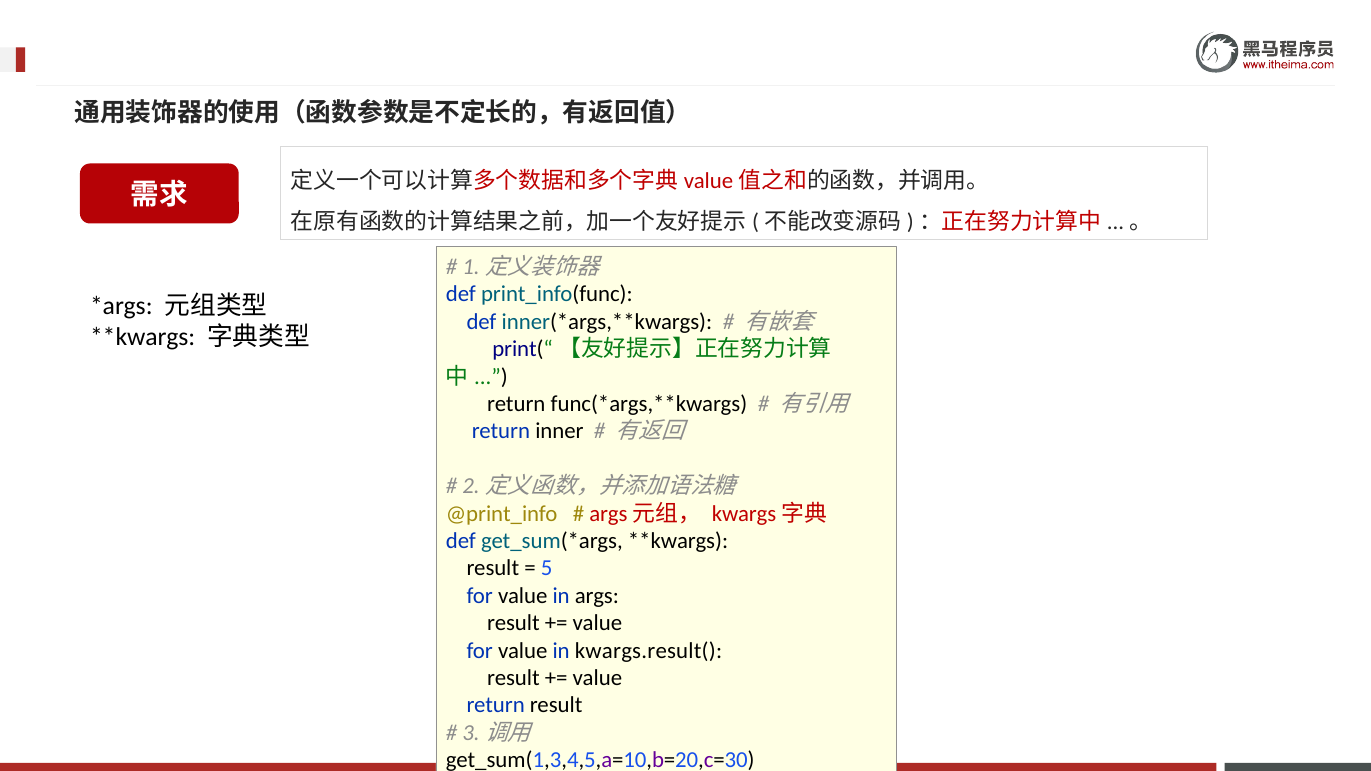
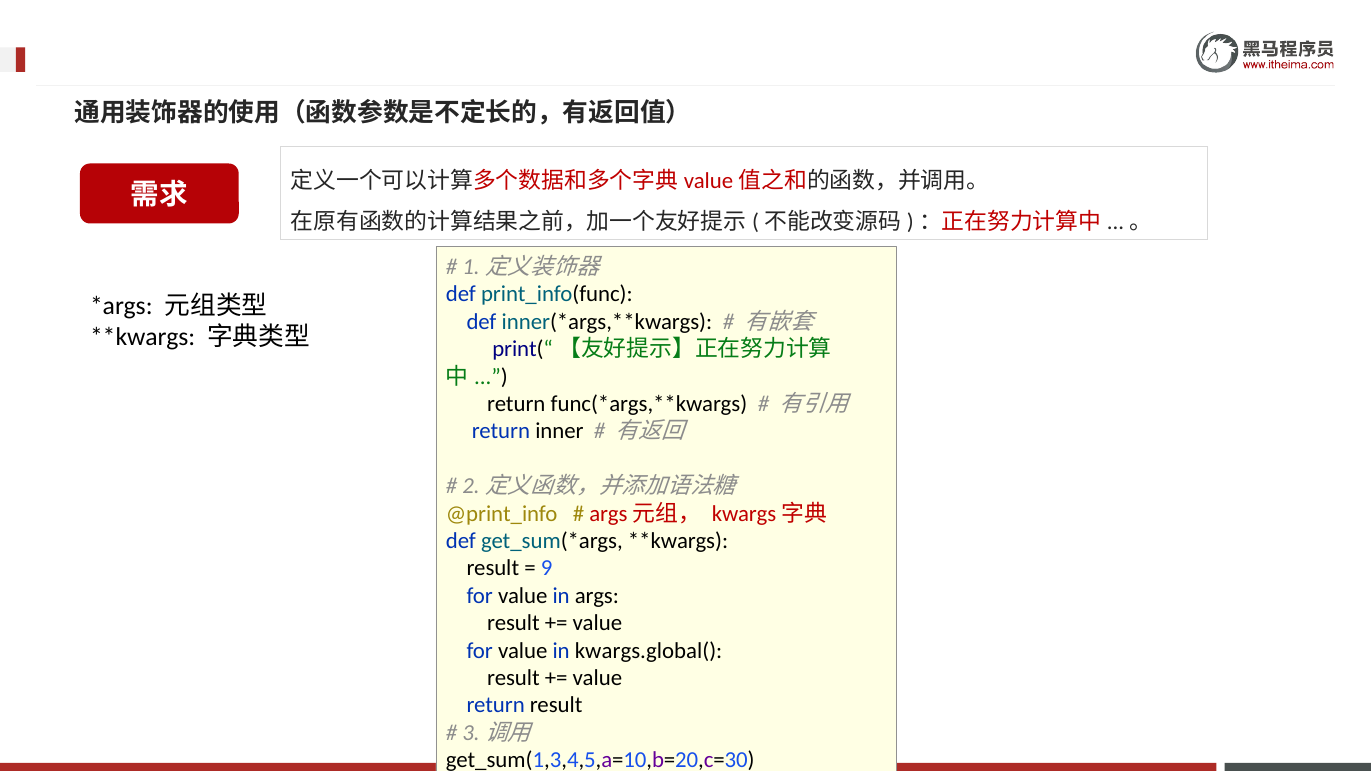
5: 5 -> 9
kwargs.result(: kwargs.result( -> kwargs.global(
